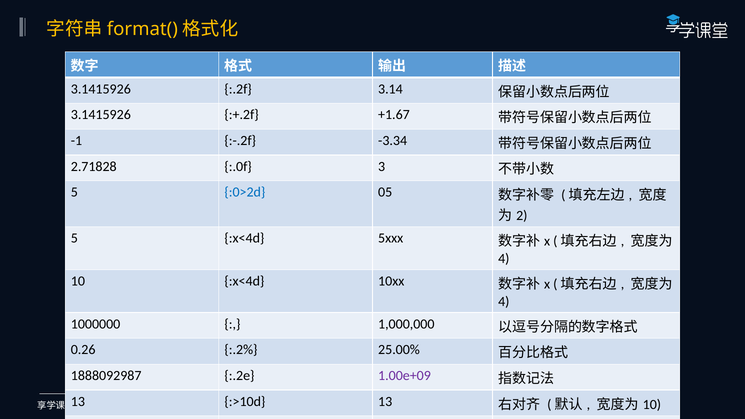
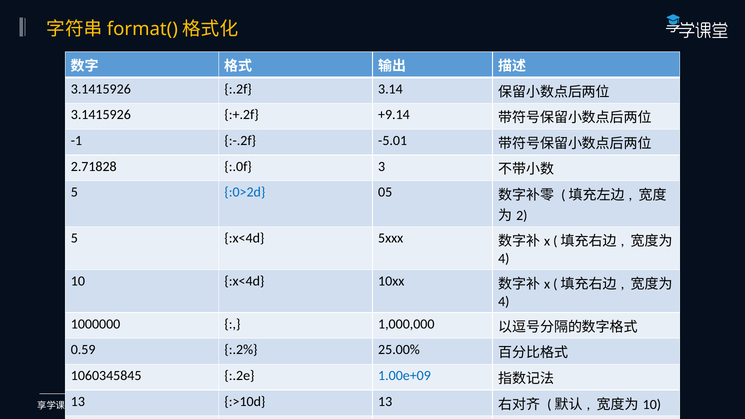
+1.67: +1.67 -> +9.14
-3.34: -3.34 -> -5.01
0.26: 0.26 -> 0.59
1888092987: 1888092987 -> 1060345845
1.00e+09 colour: purple -> blue
